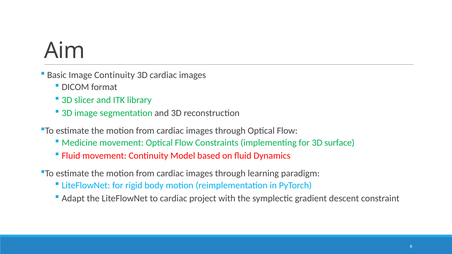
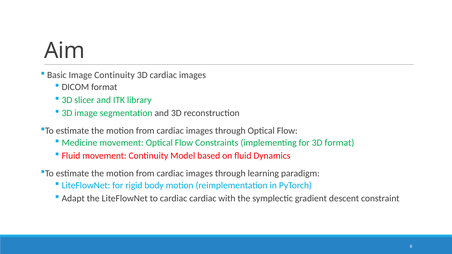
3D surface: surface -> format
cardiac project: project -> cardiac
